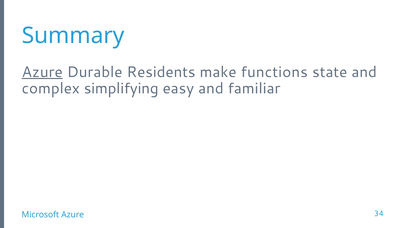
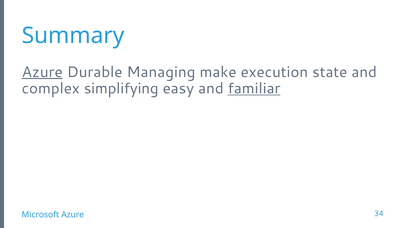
Residents: Residents -> Managing
functions: functions -> execution
familiar underline: none -> present
